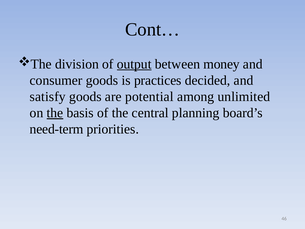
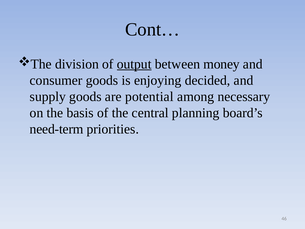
practices: practices -> enjoying
satisfy: satisfy -> supply
unlimited: unlimited -> necessary
the at (55, 113) underline: present -> none
